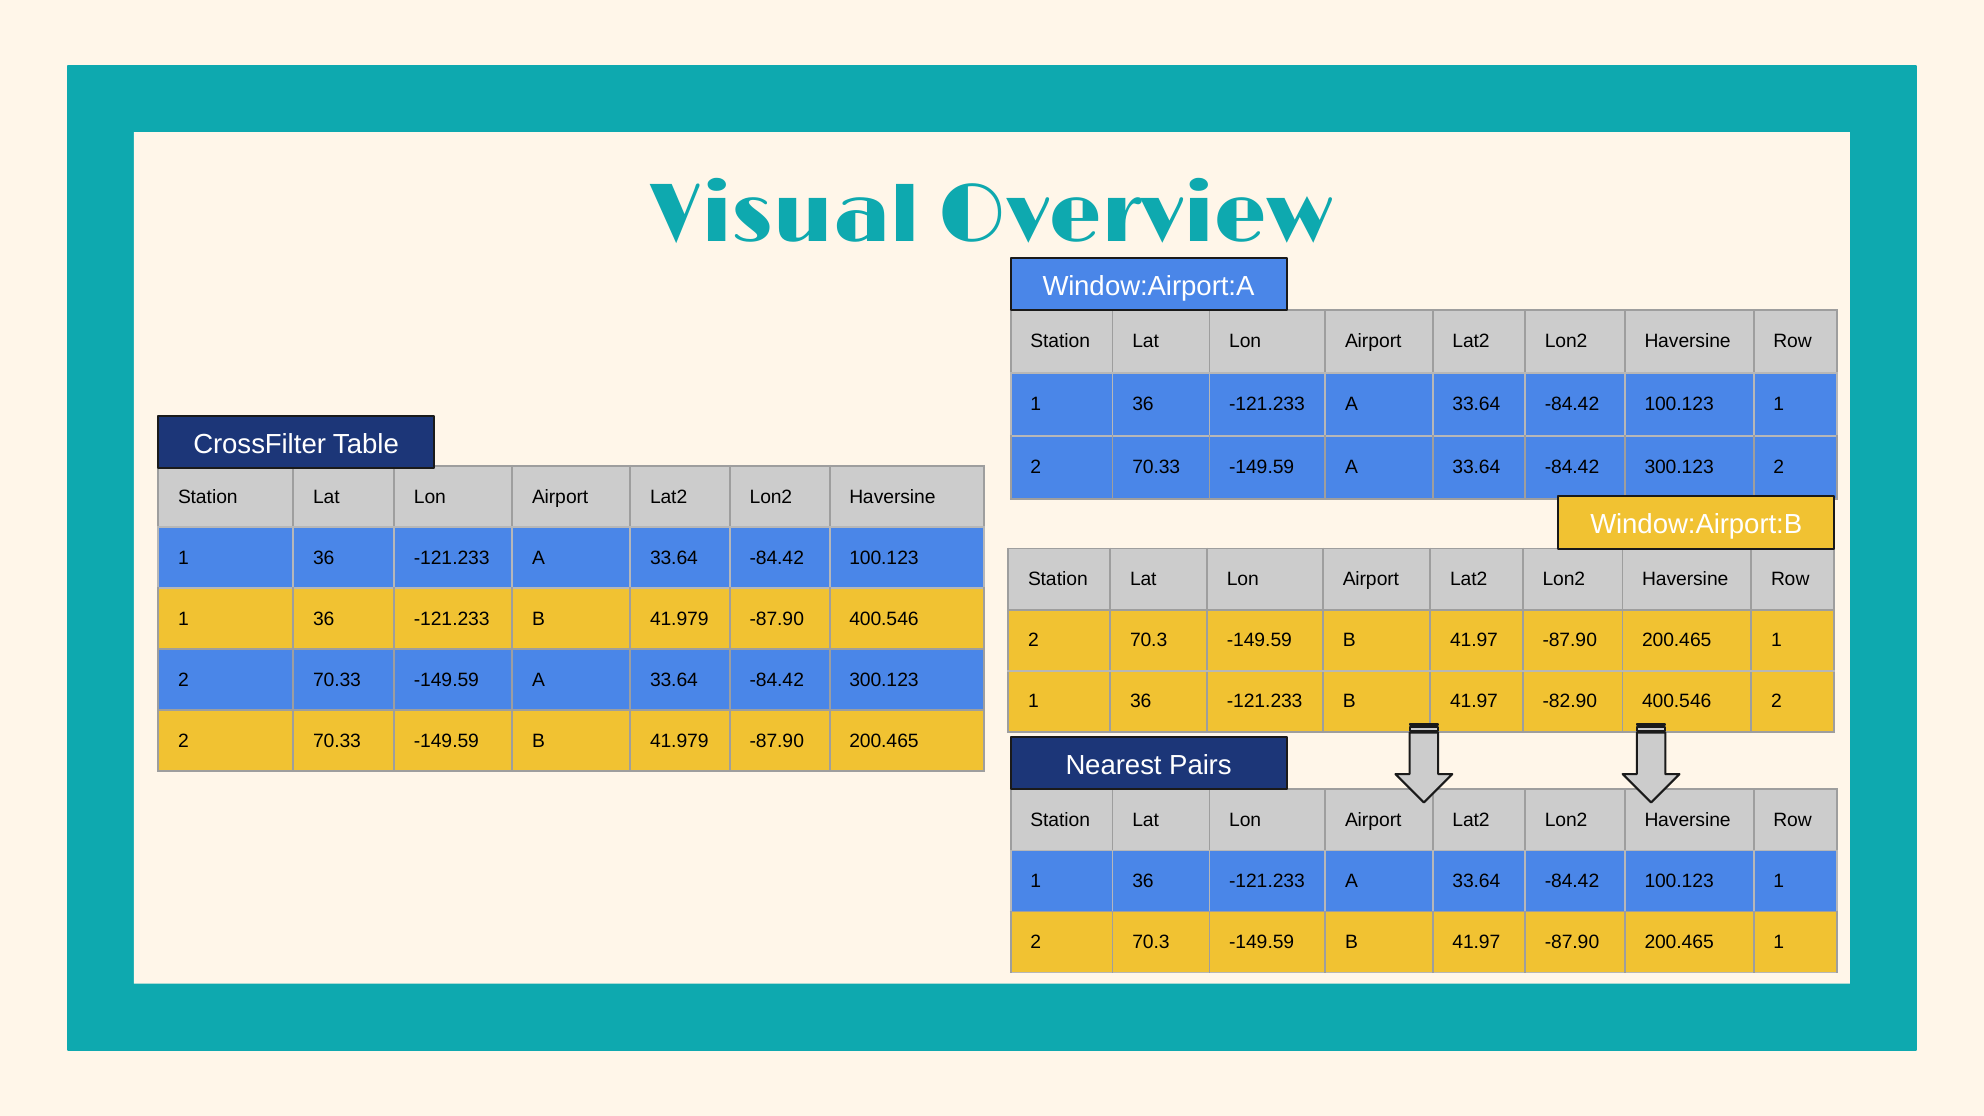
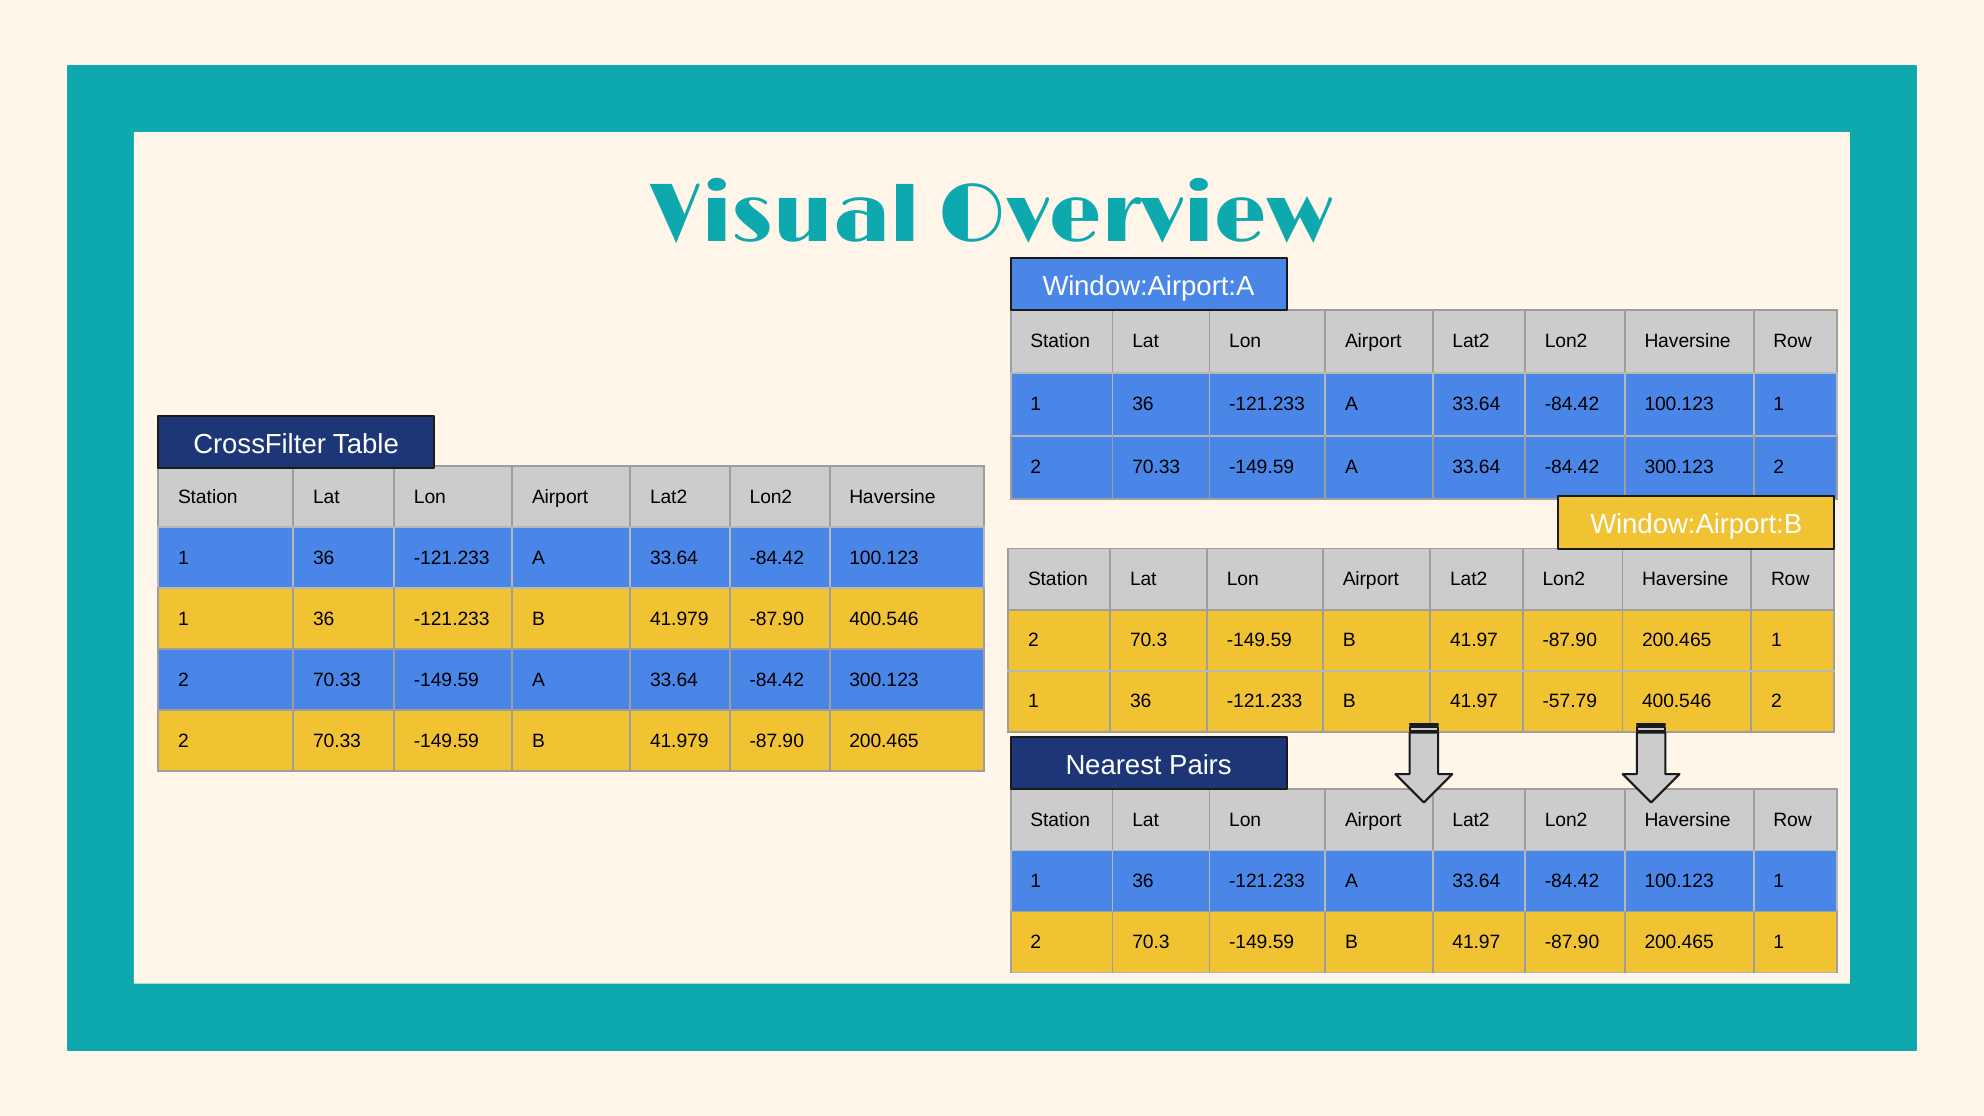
-82.90: -82.90 -> -57.79
